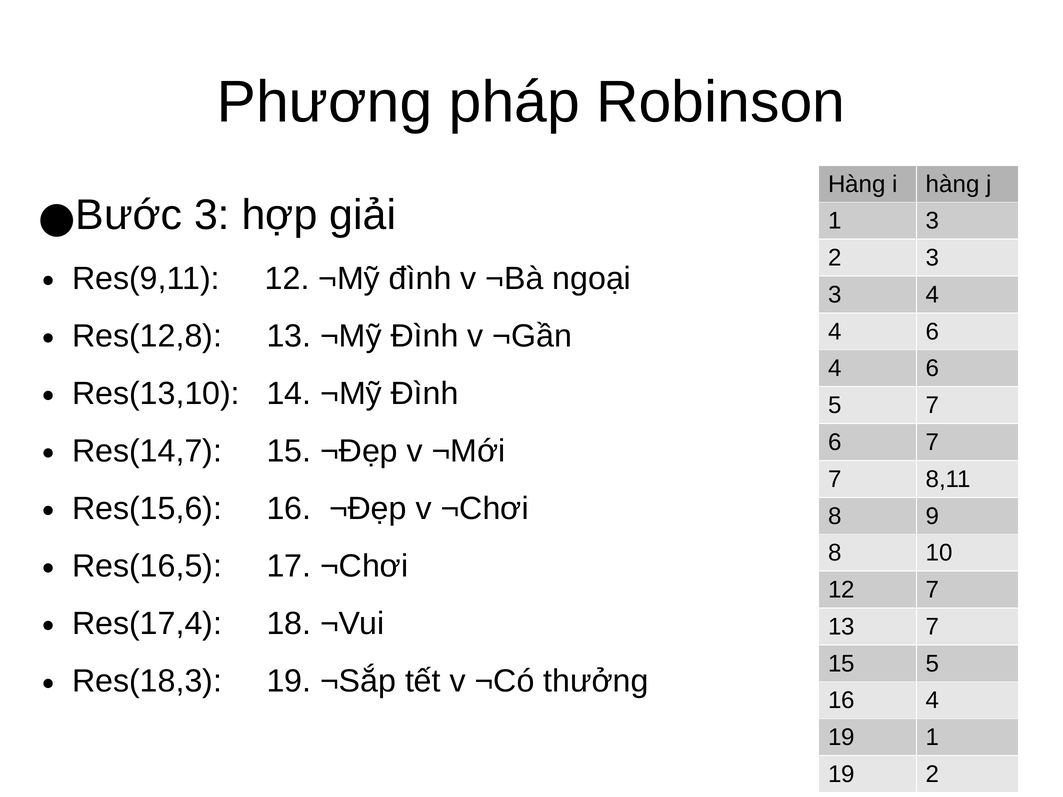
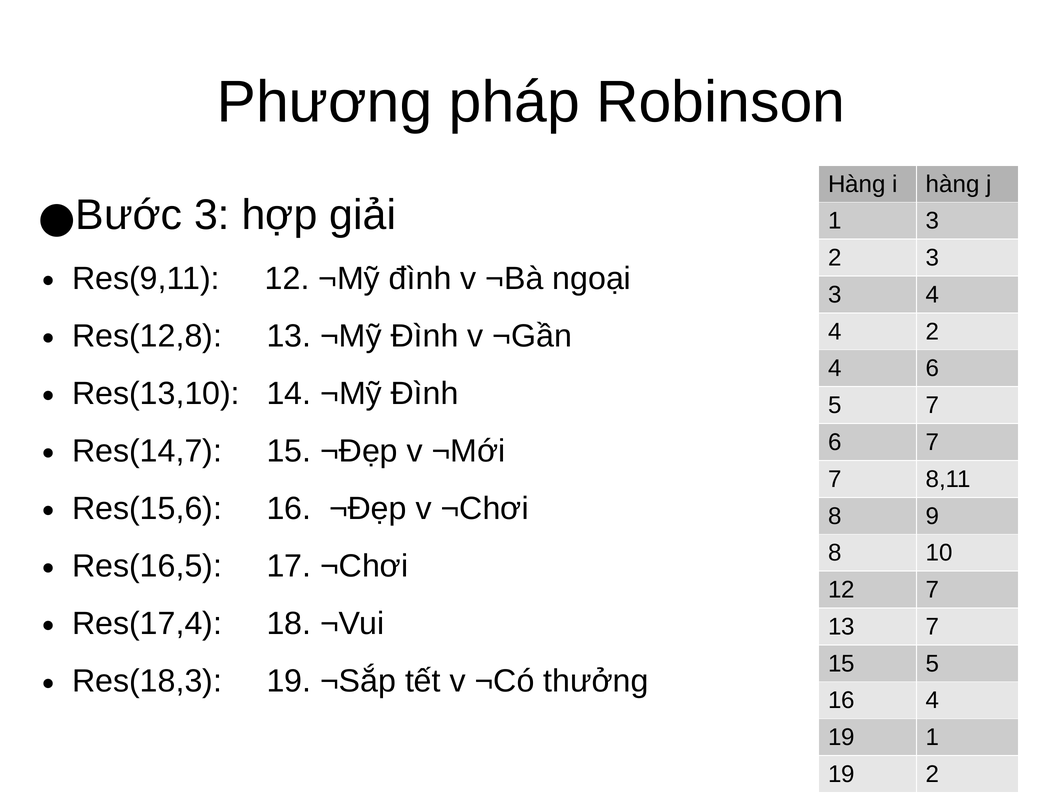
6 at (933, 332): 6 -> 2
